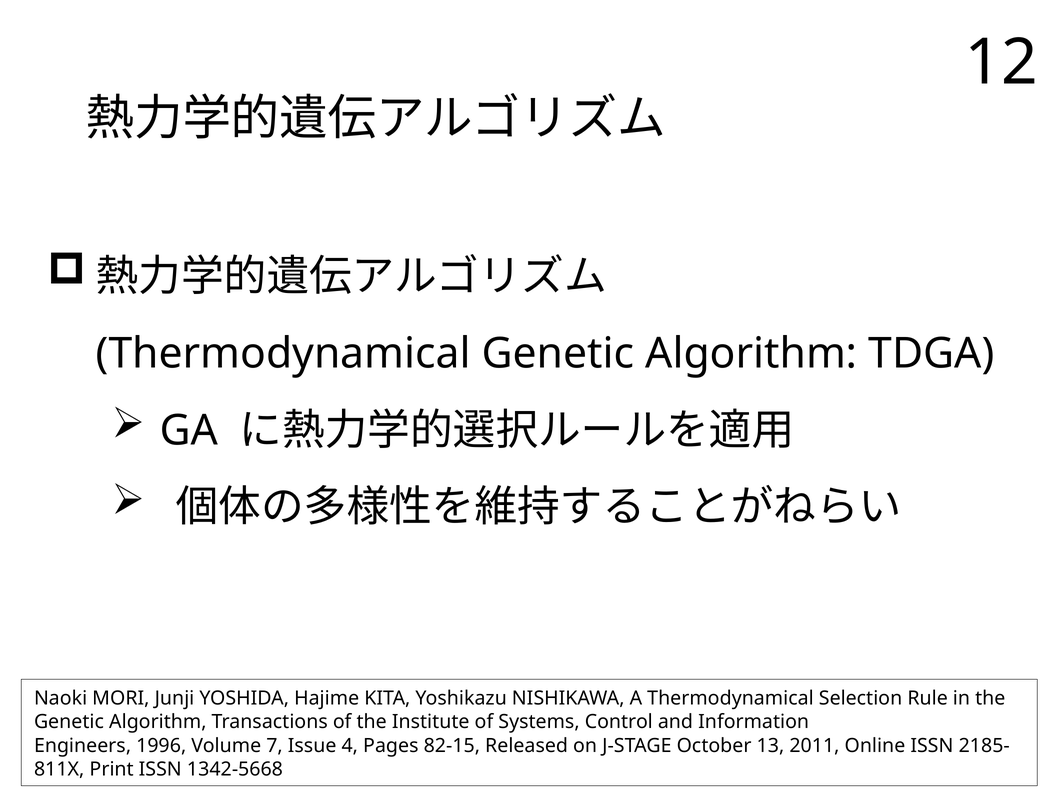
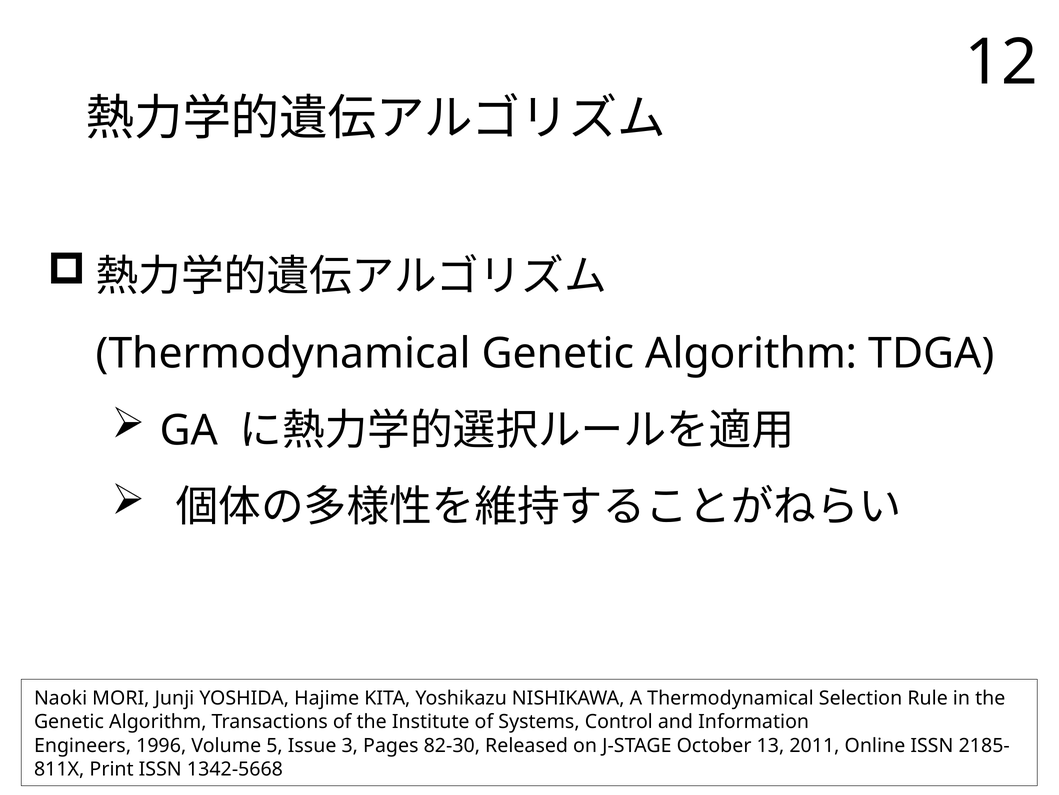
7: 7 -> 5
4: 4 -> 3
82-15: 82-15 -> 82-30
